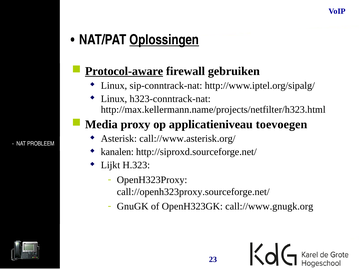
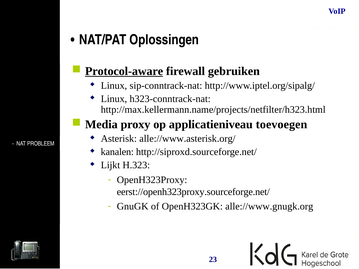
Oplossingen underline: present -> none
call://www.asterisk.org/: call://www.asterisk.org/ -> alle://www.asterisk.org/
call://openh323proxy.sourceforge.net/: call://openh323proxy.sourceforge.net/ -> eerst://openh323proxy.sourceforge.net/
call://www.gnugk.org: call://www.gnugk.org -> alle://www.gnugk.org
